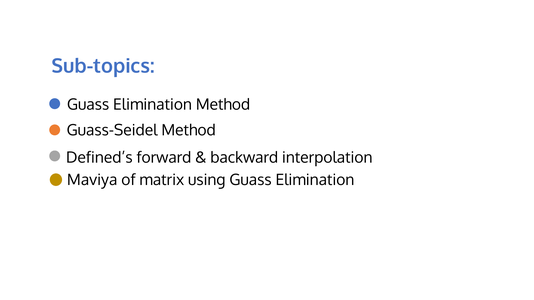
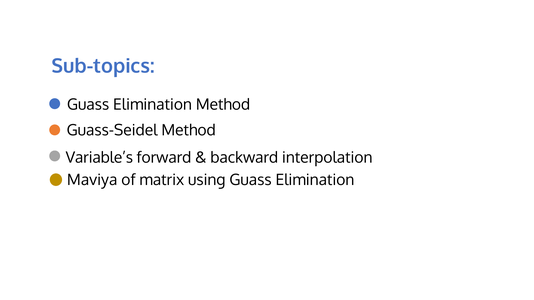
Defined’s: Defined’s -> Variable’s
